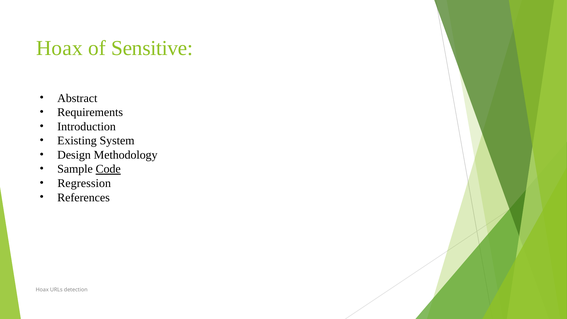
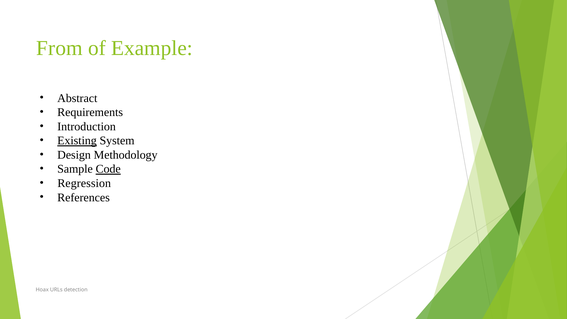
Hoax at (59, 48): Hoax -> From
Sensitive: Sensitive -> Example
Existing underline: none -> present
